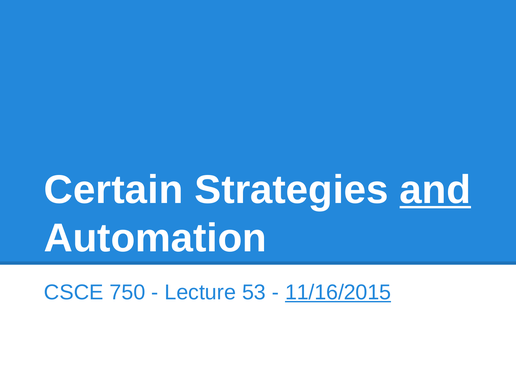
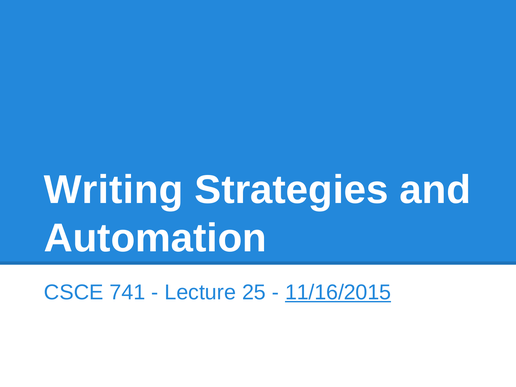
Certain: Certain -> Writing
and underline: present -> none
750: 750 -> 741
53: 53 -> 25
